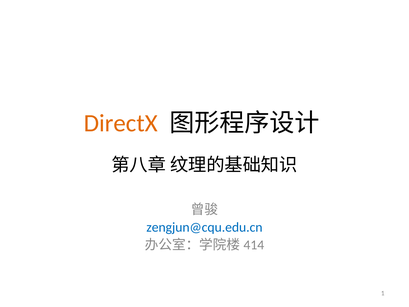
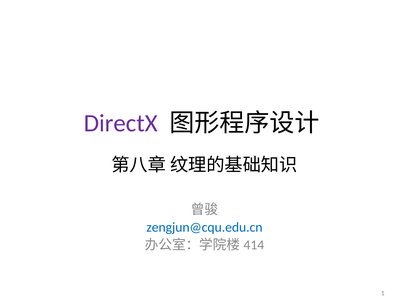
DirectX colour: orange -> purple
